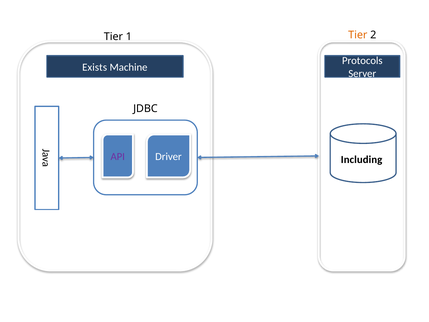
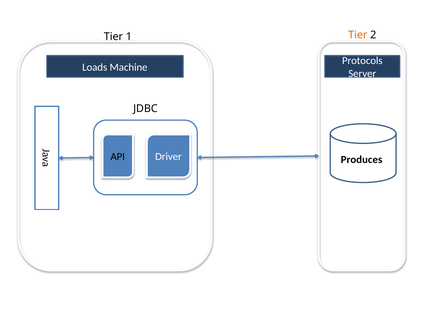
Exists: Exists -> Loads
API colour: purple -> black
Including: Including -> Produces
